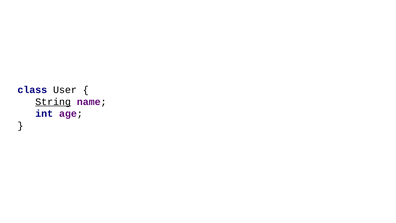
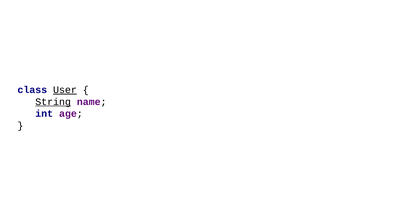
User underline: none -> present
